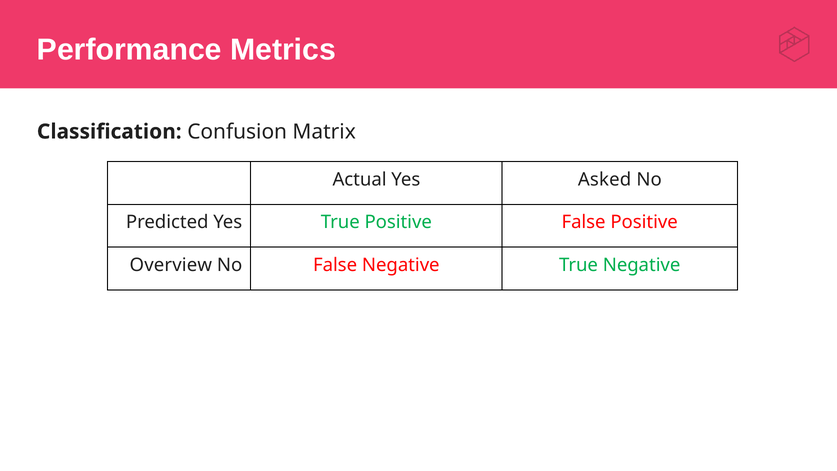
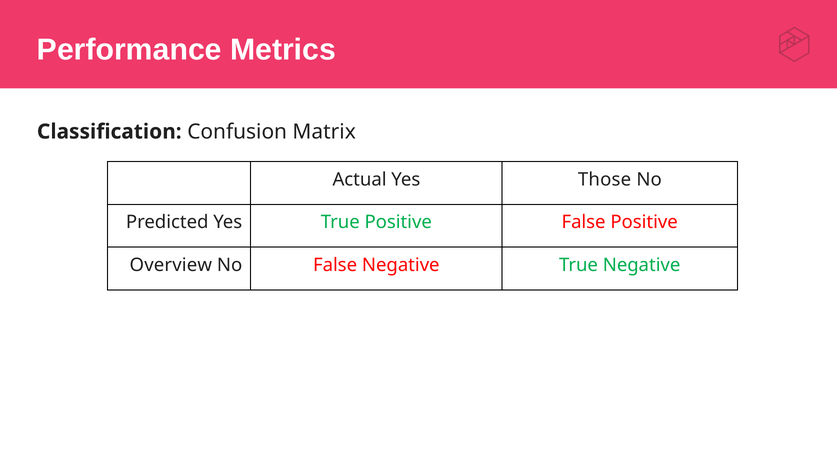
Asked: Asked -> Those
